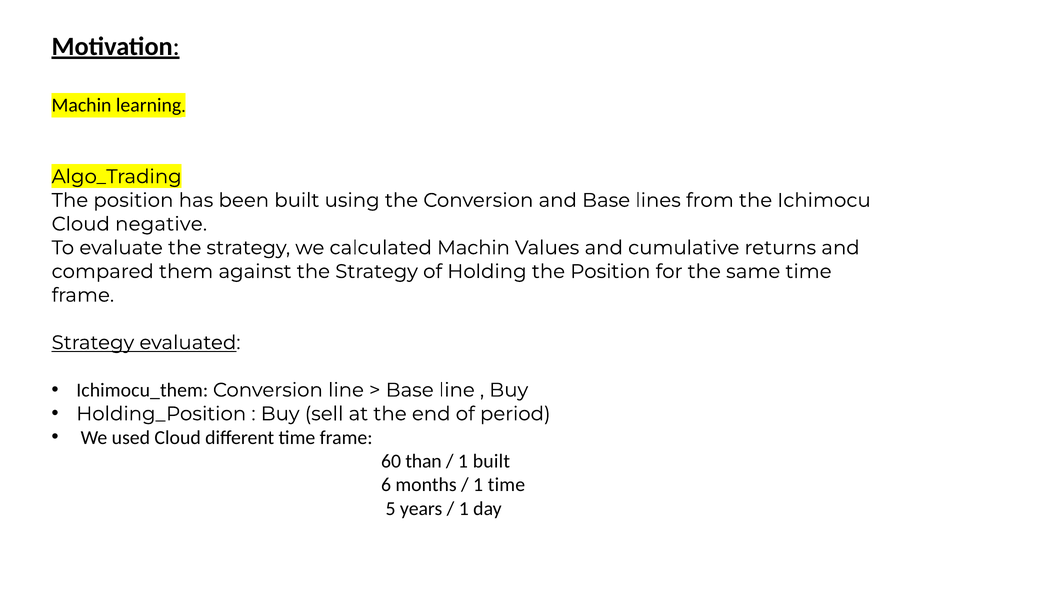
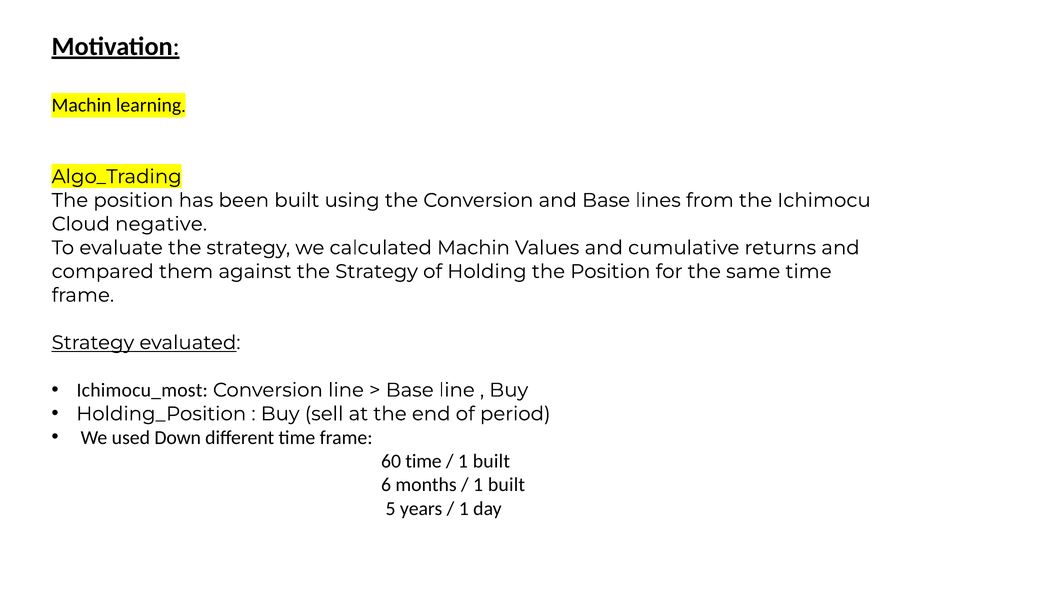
Ichimocu_them: Ichimocu_them -> Ichimocu_most
used Cloud: Cloud -> Down
60 than: than -> time
time at (506, 485): time -> built
